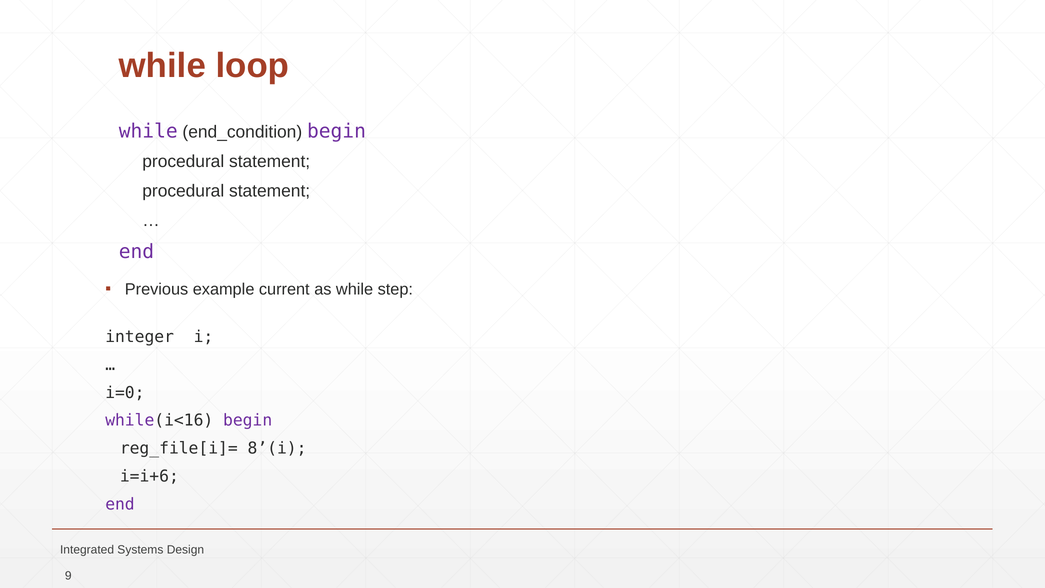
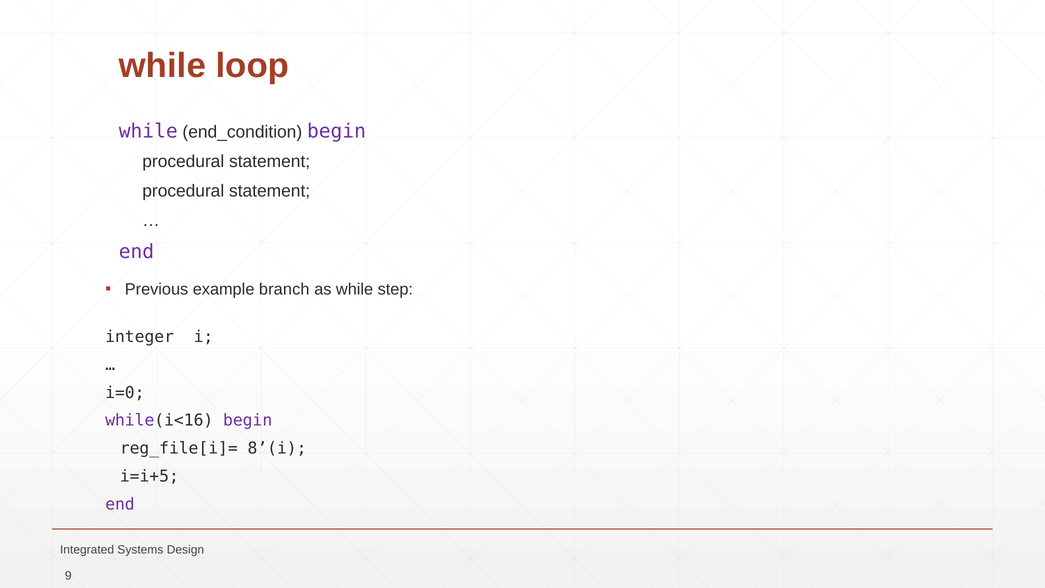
current: current -> branch
i=i+6: i=i+6 -> i=i+5
